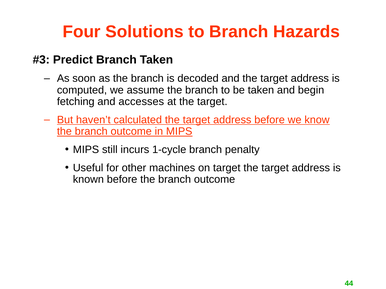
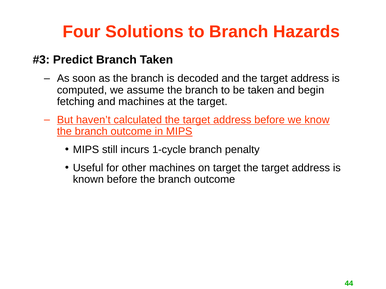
and accesses: accesses -> machines
